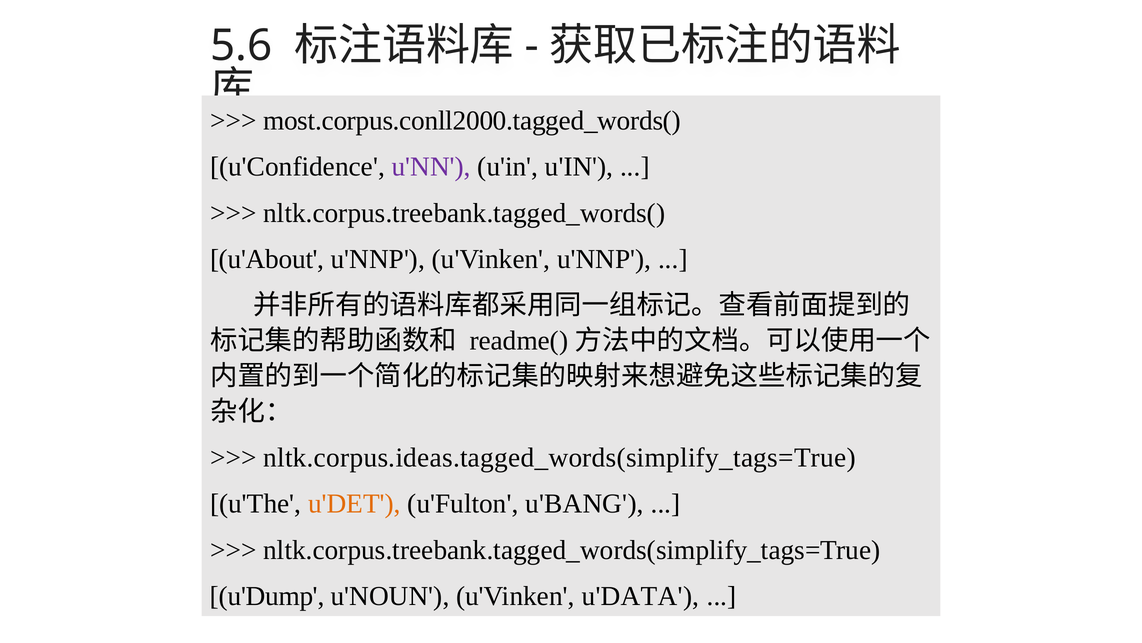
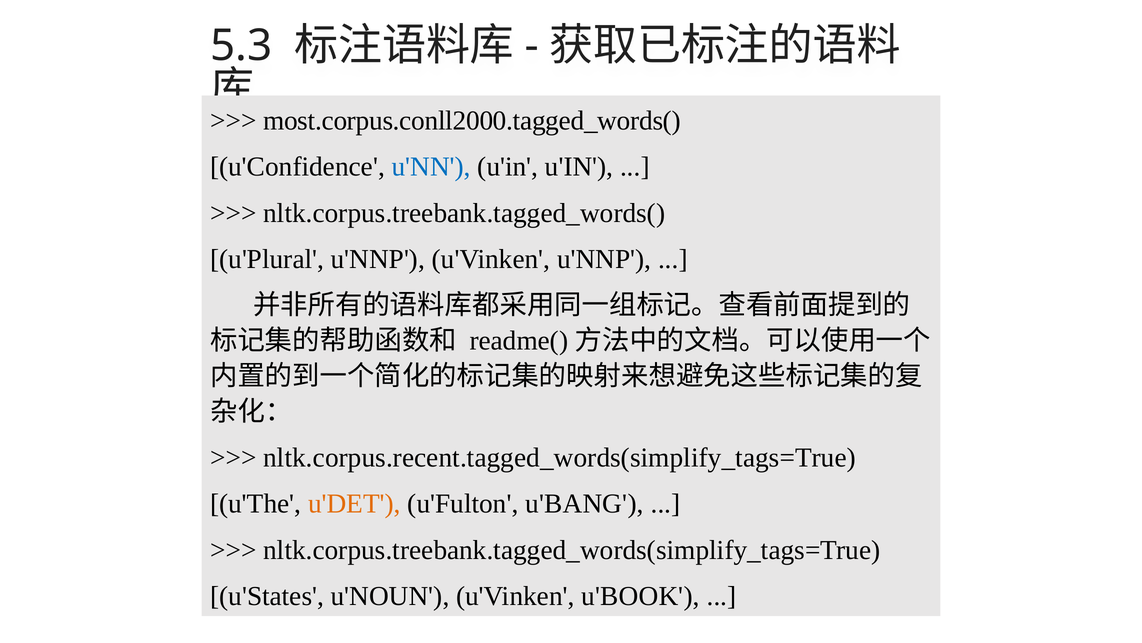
5.6: 5.6 -> 5.3
u'NN colour: purple -> blue
u'About: u'About -> u'Plural
nltk.corpus.ideas.tagged_words(simplify_tags=True: nltk.corpus.ideas.tagged_words(simplify_tags=True -> nltk.corpus.recent.tagged_words(simplify_tags=True
u'Dump: u'Dump -> u'States
u'DATA: u'DATA -> u'BOOK
